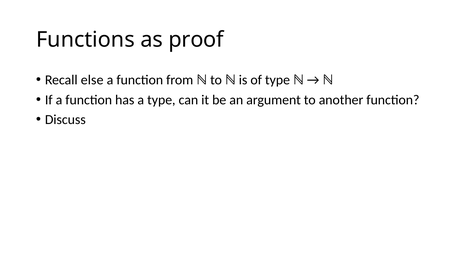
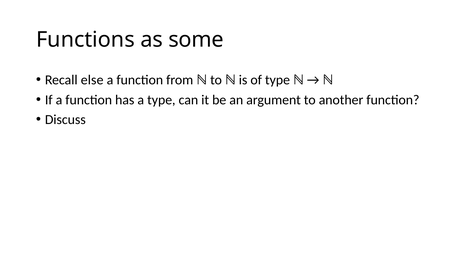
proof: proof -> some
